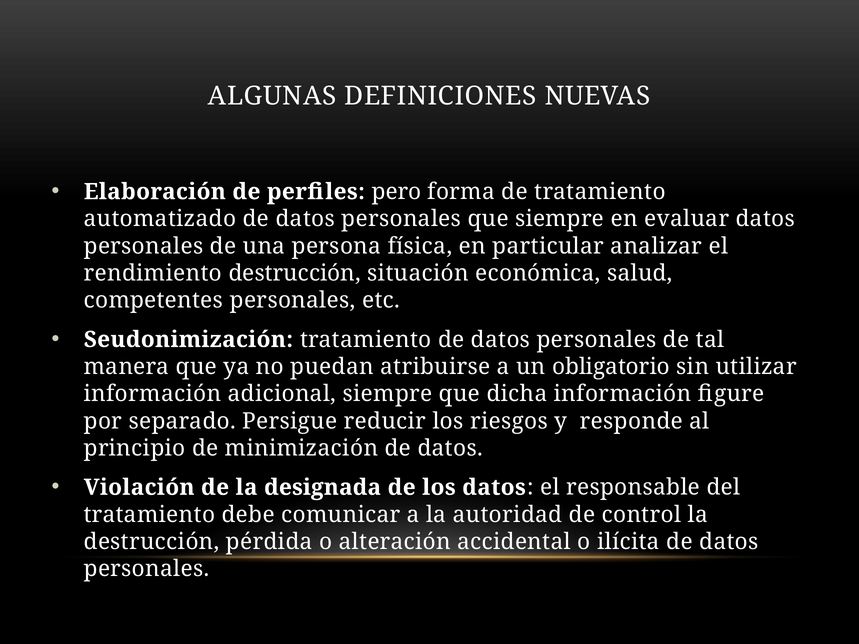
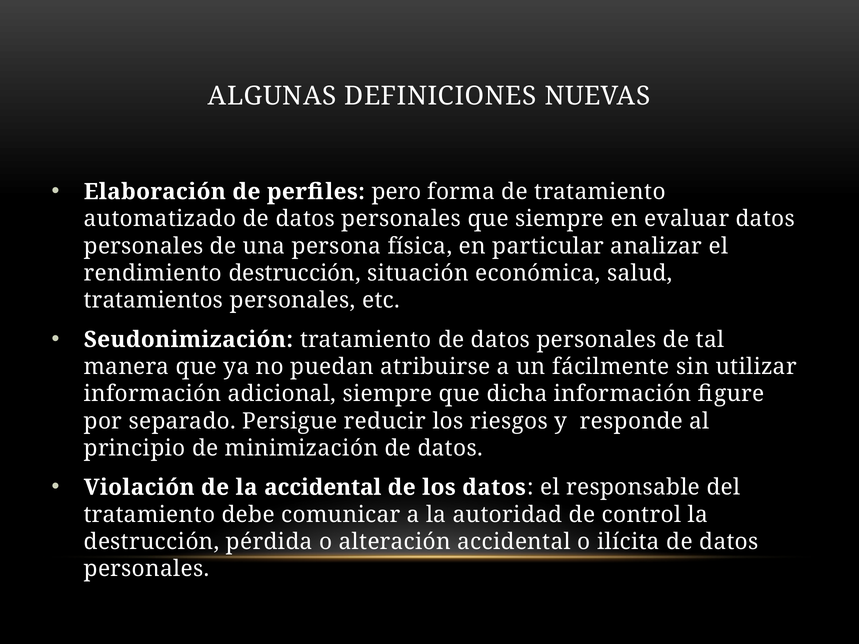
competentes: competentes -> tratamientos
obligatorio: obligatorio -> fácilmente
la designada: designada -> accidental
